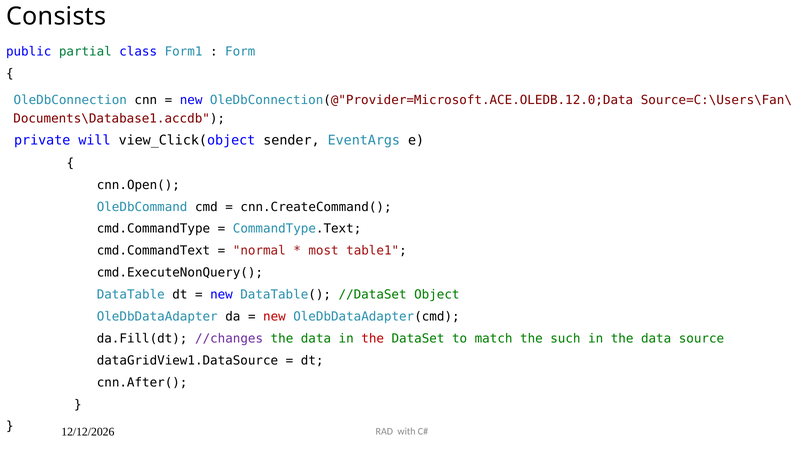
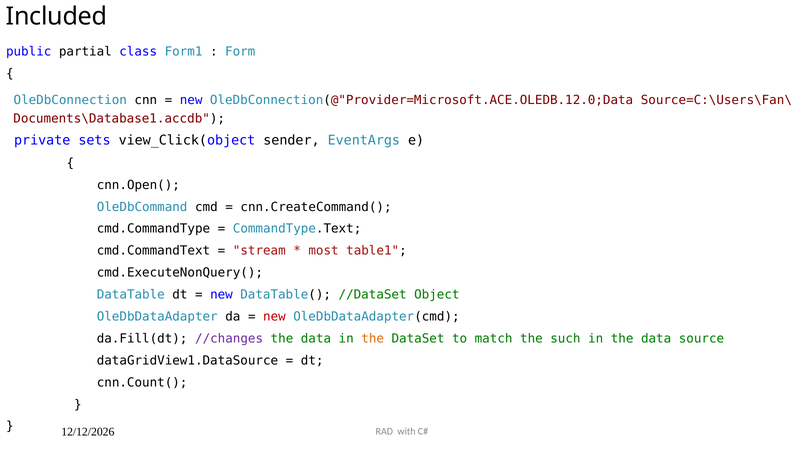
Consists: Consists -> Included
partial colour: green -> black
will: will -> sets
normal: normal -> stream
the at (373, 339) colour: red -> orange
cnn.After(: cnn.After( -> cnn.Count(
